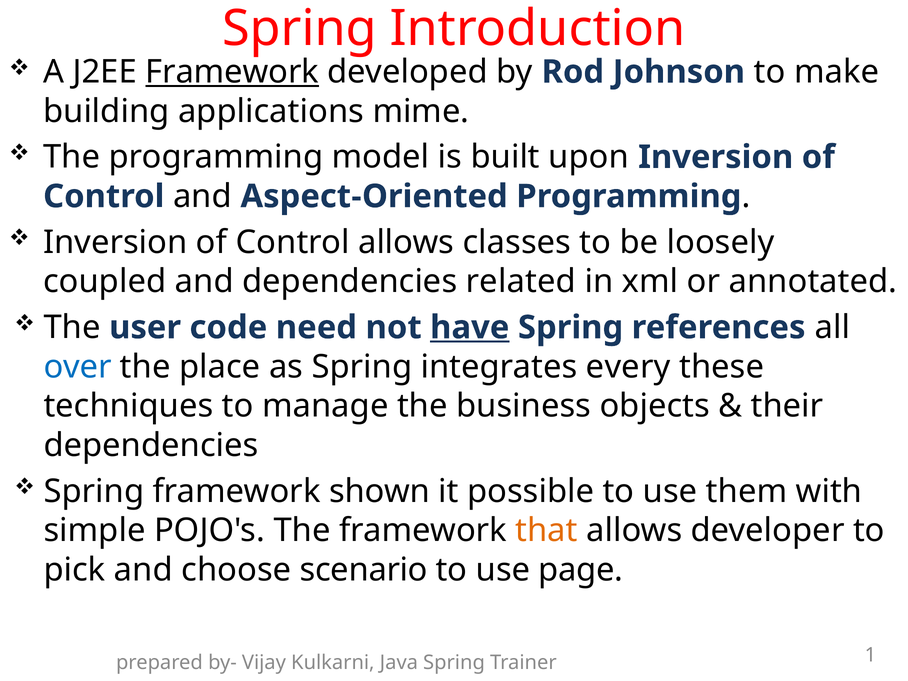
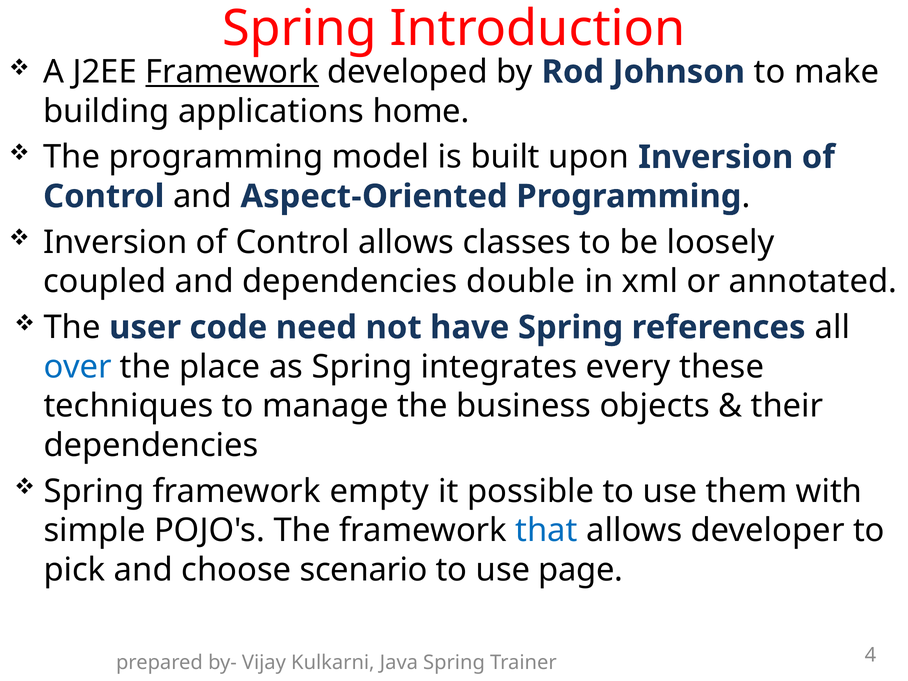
mime: mime -> home
related: related -> double
have underline: present -> none
shown: shown -> empty
that colour: orange -> blue
1: 1 -> 4
